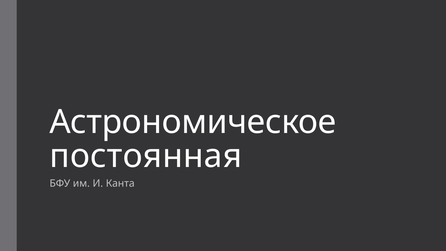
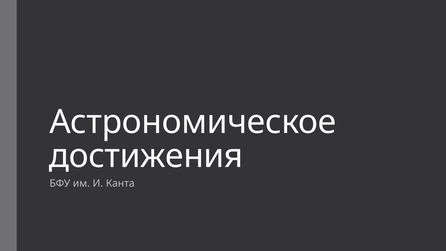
постоянная: постоянная -> достижения
